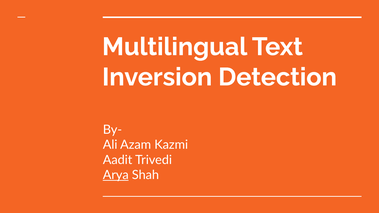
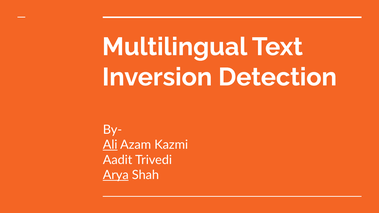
Ali underline: none -> present
